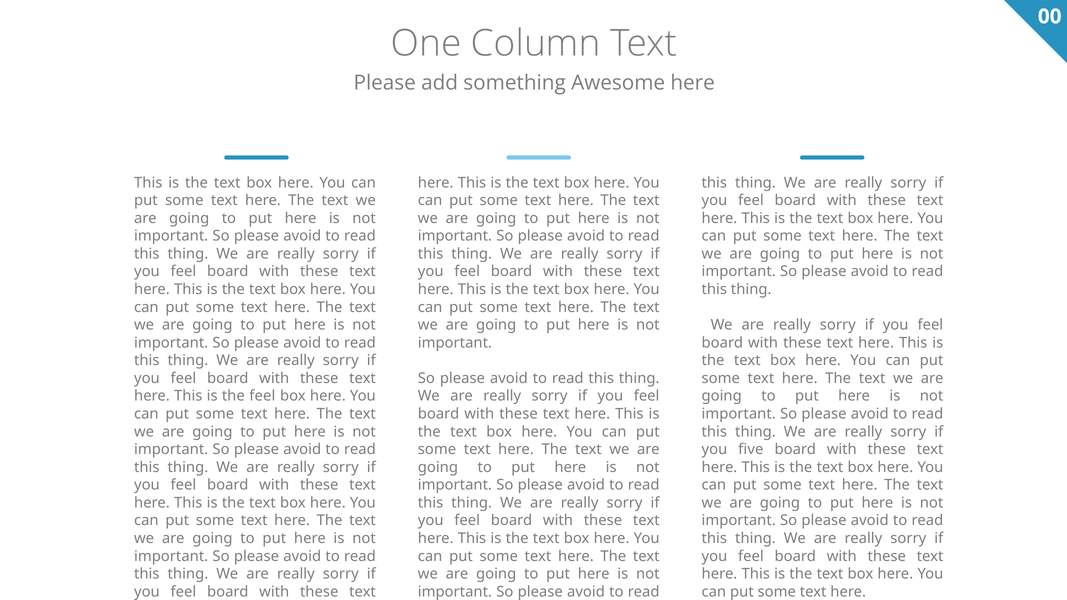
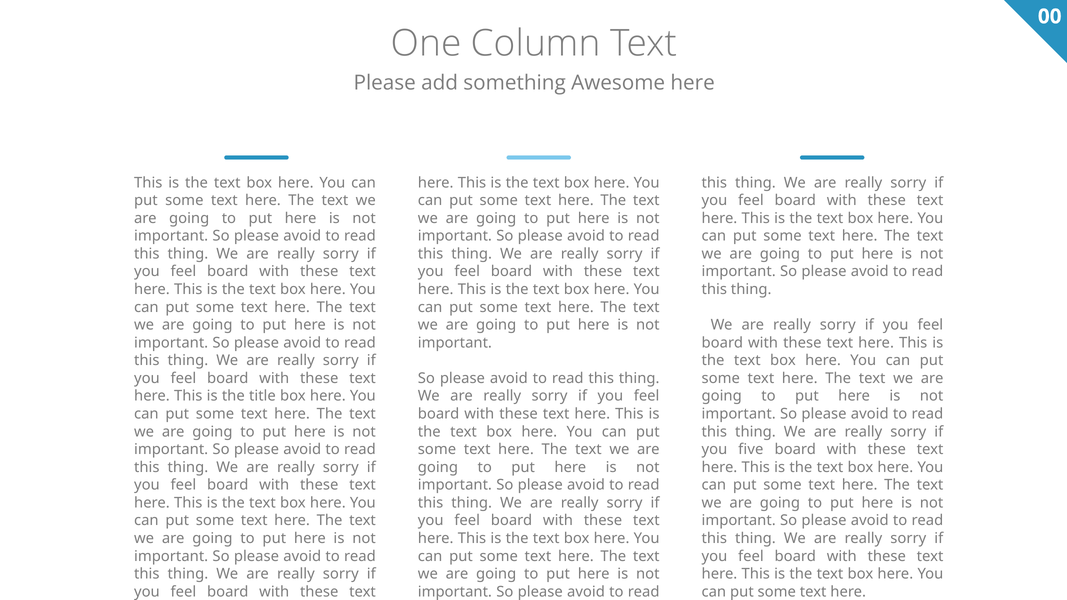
the feel: feel -> title
